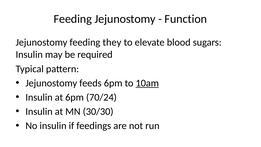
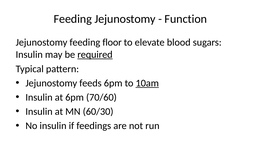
they: they -> floor
required underline: none -> present
70/24: 70/24 -> 70/60
30/30: 30/30 -> 60/30
